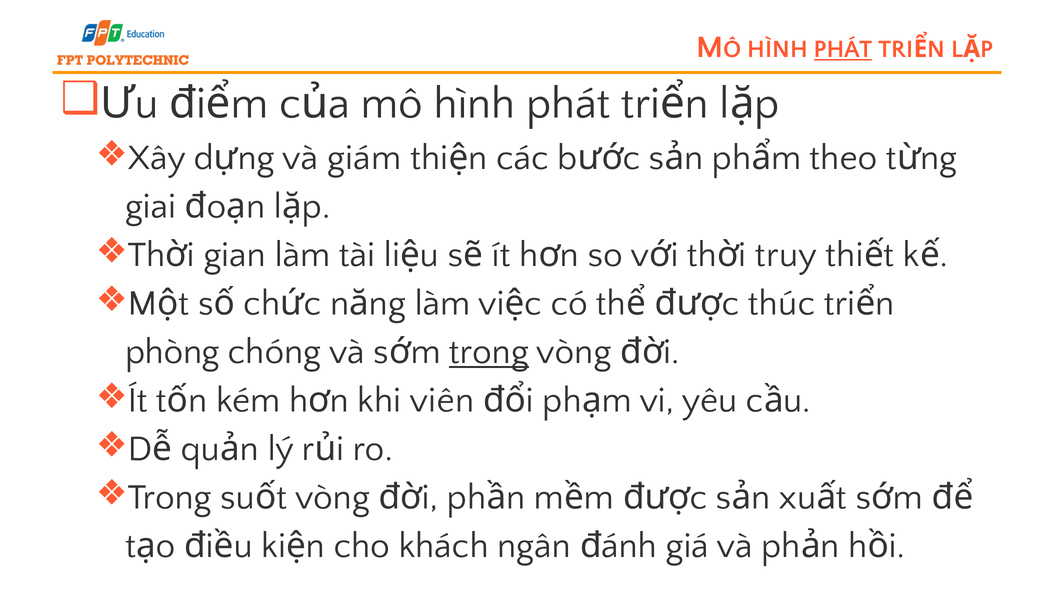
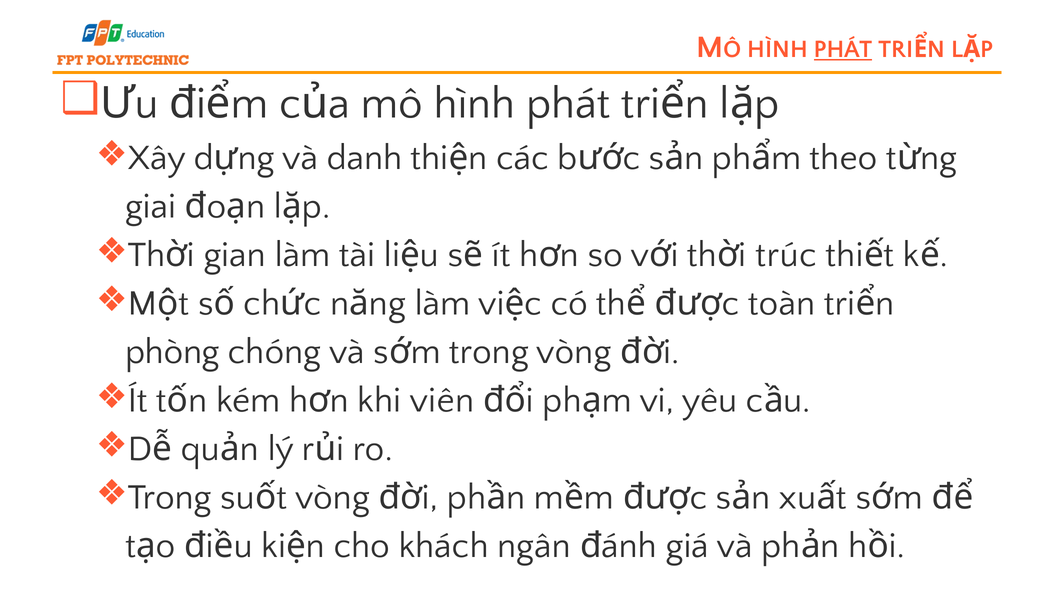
giám: giám -> danh
truy: truy -> trúc
thúc: thúc -> toàn
trong at (489, 352) underline: present -> none
